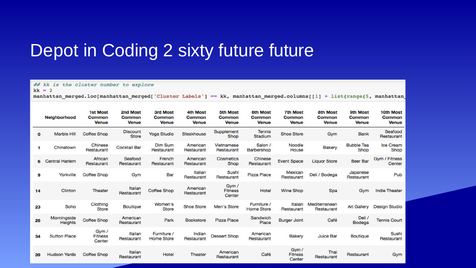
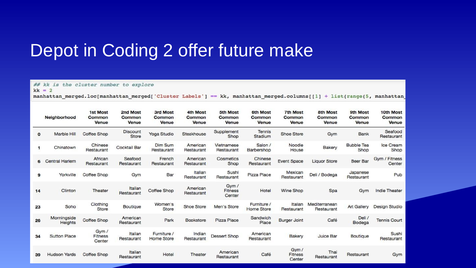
sixty: sixty -> offer
future future: future -> make
